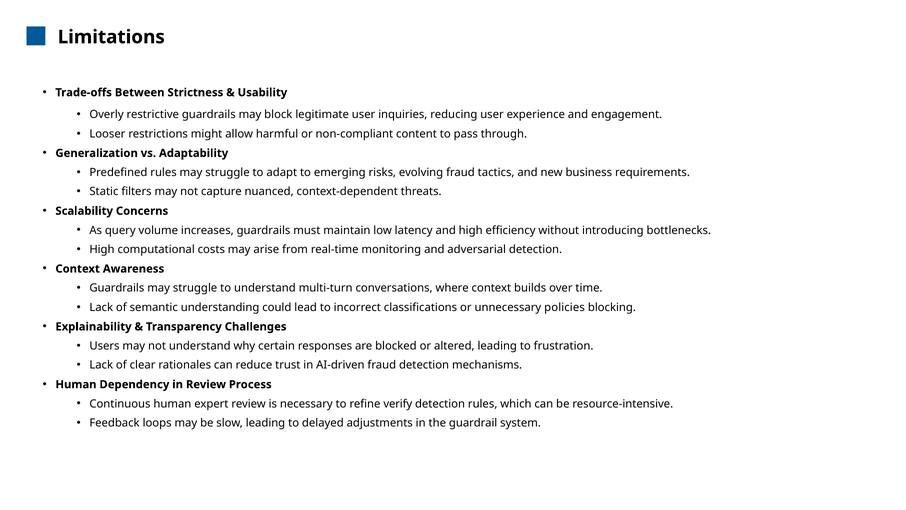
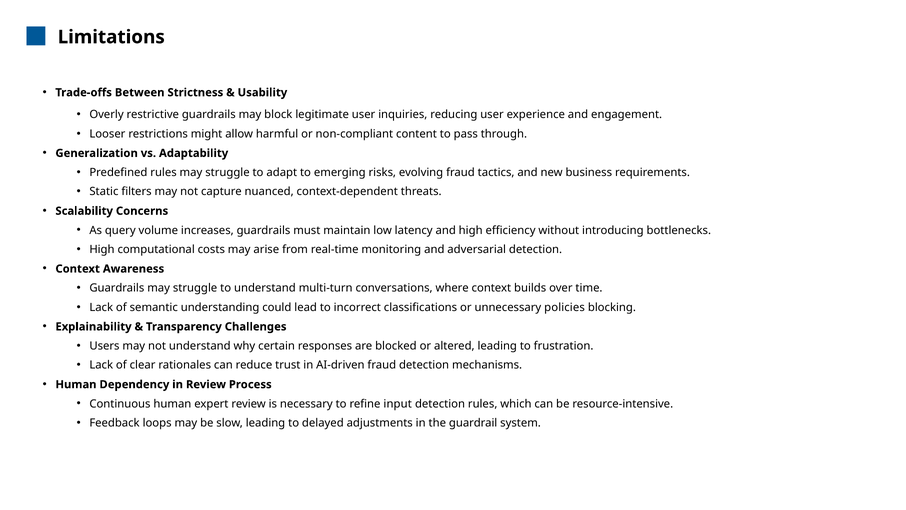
verify: verify -> input
